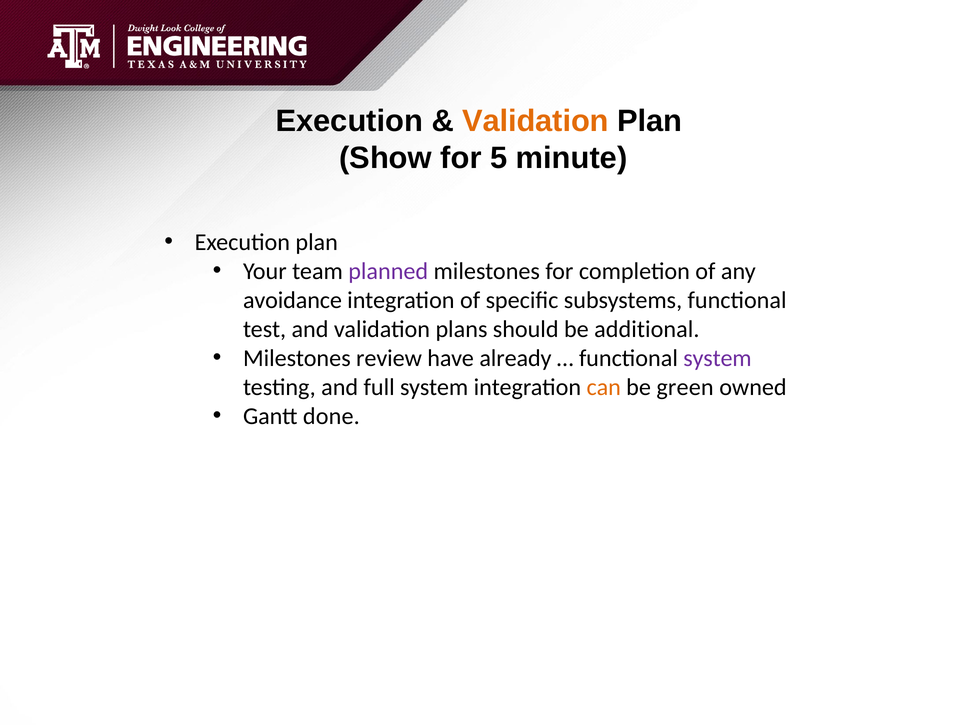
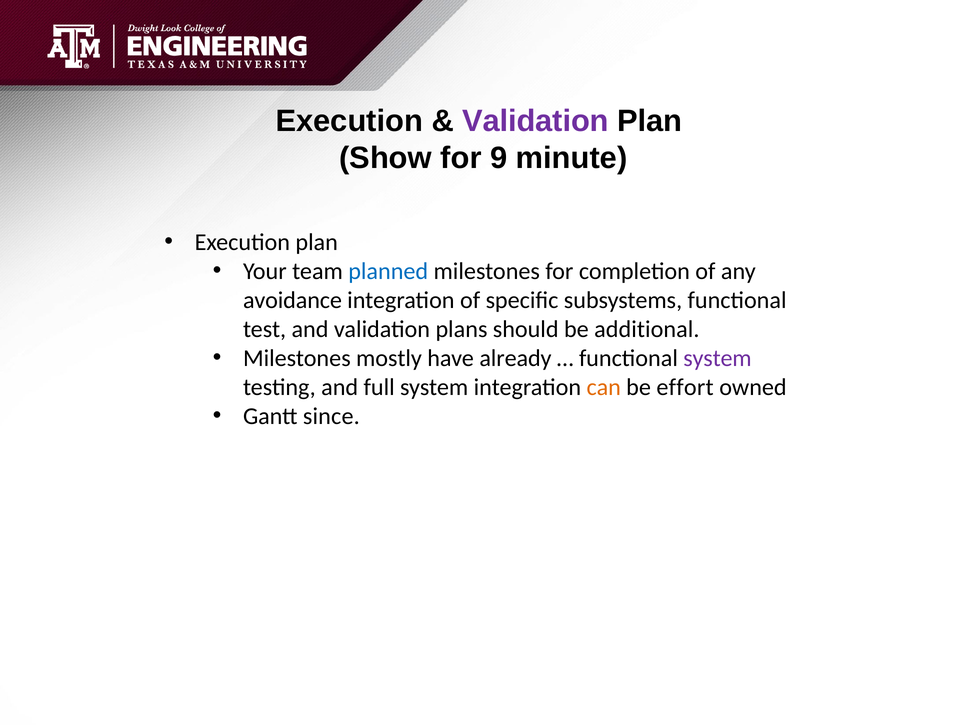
Validation at (535, 121) colour: orange -> purple
5: 5 -> 9
planned colour: purple -> blue
review: review -> mostly
green: green -> effort
done: done -> since
